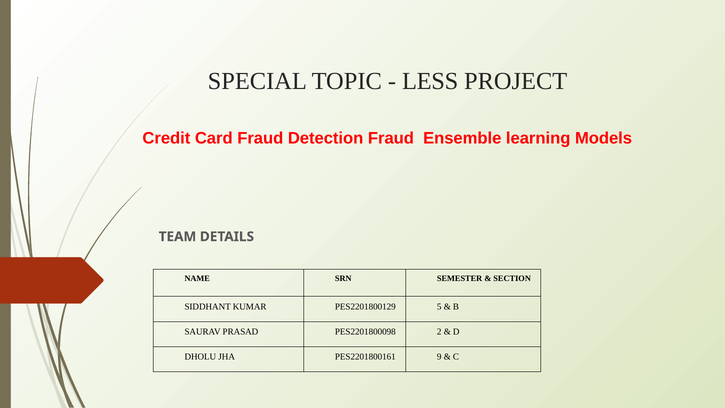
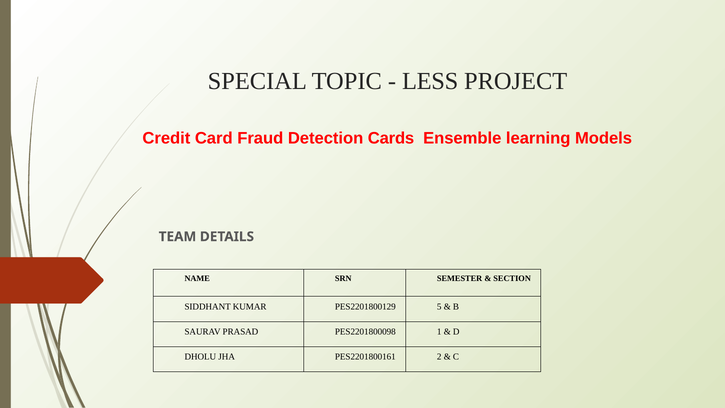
Detection Fraud: Fraud -> Cards
2: 2 -> 1
9: 9 -> 2
